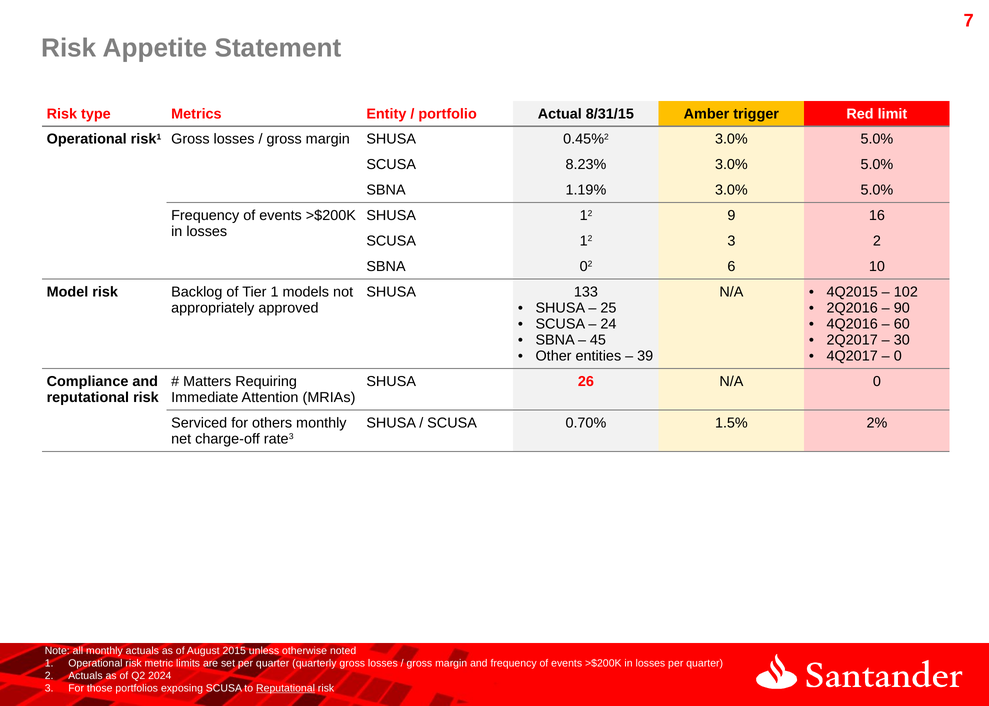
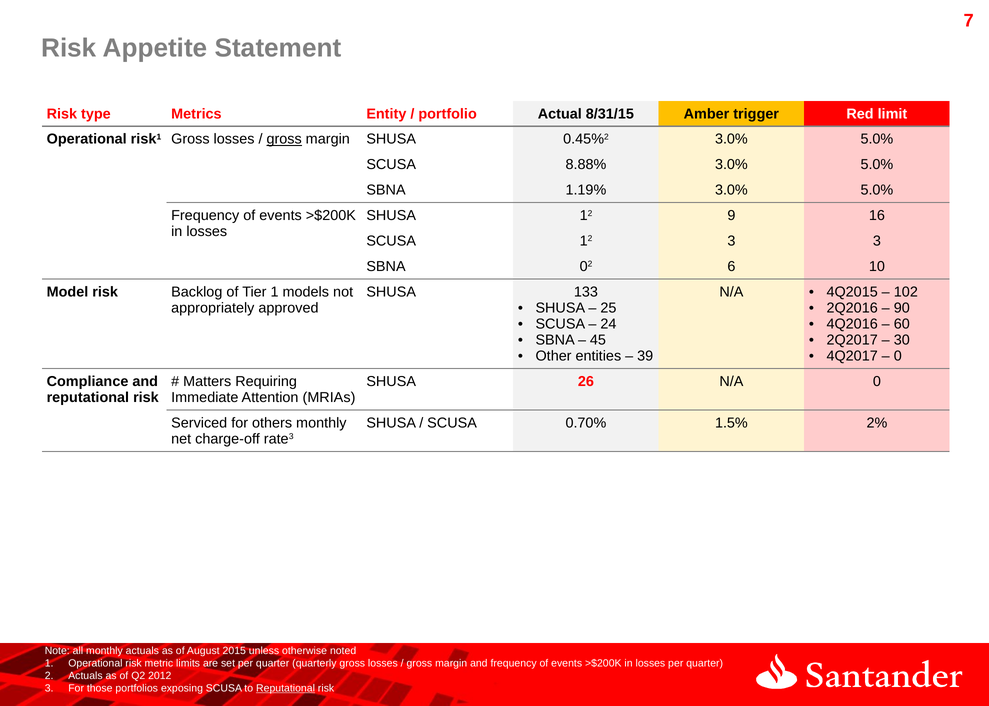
gross at (284, 139) underline: none -> present
8.23%: 8.23% -> 8.88%
3 2: 2 -> 3
2024: 2024 -> 2012
